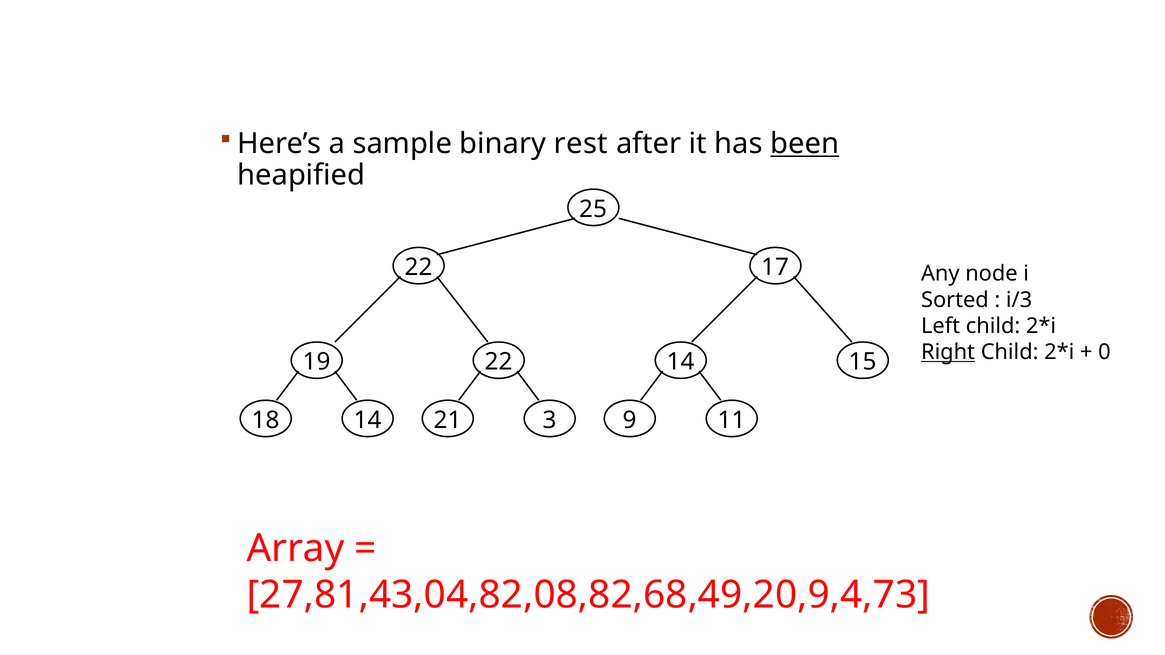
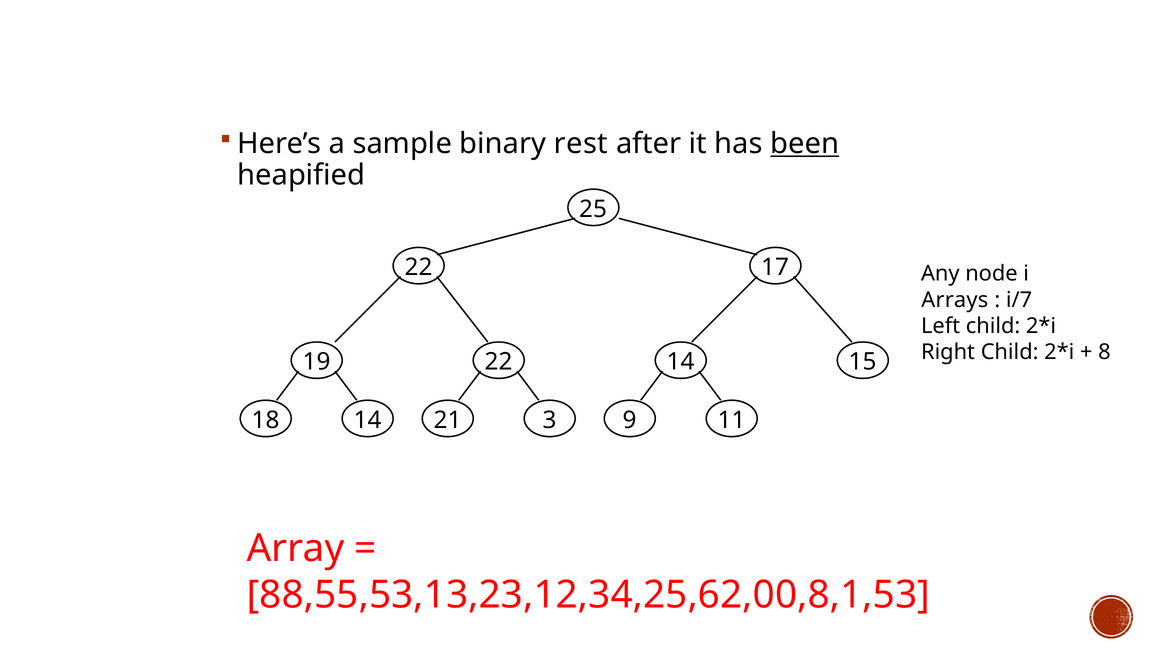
Sorted: Sorted -> Arrays
i/3: i/3 -> i/7
Right underline: present -> none
0: 0 -> 8
27,81,43,04,82,08,82,68,49,20,9,4,73: 27,81,43,04,82,08,82,68,49,20,9,4,73 -> 88,55,53,13,23,12,34,25,62,00,8,1,53
